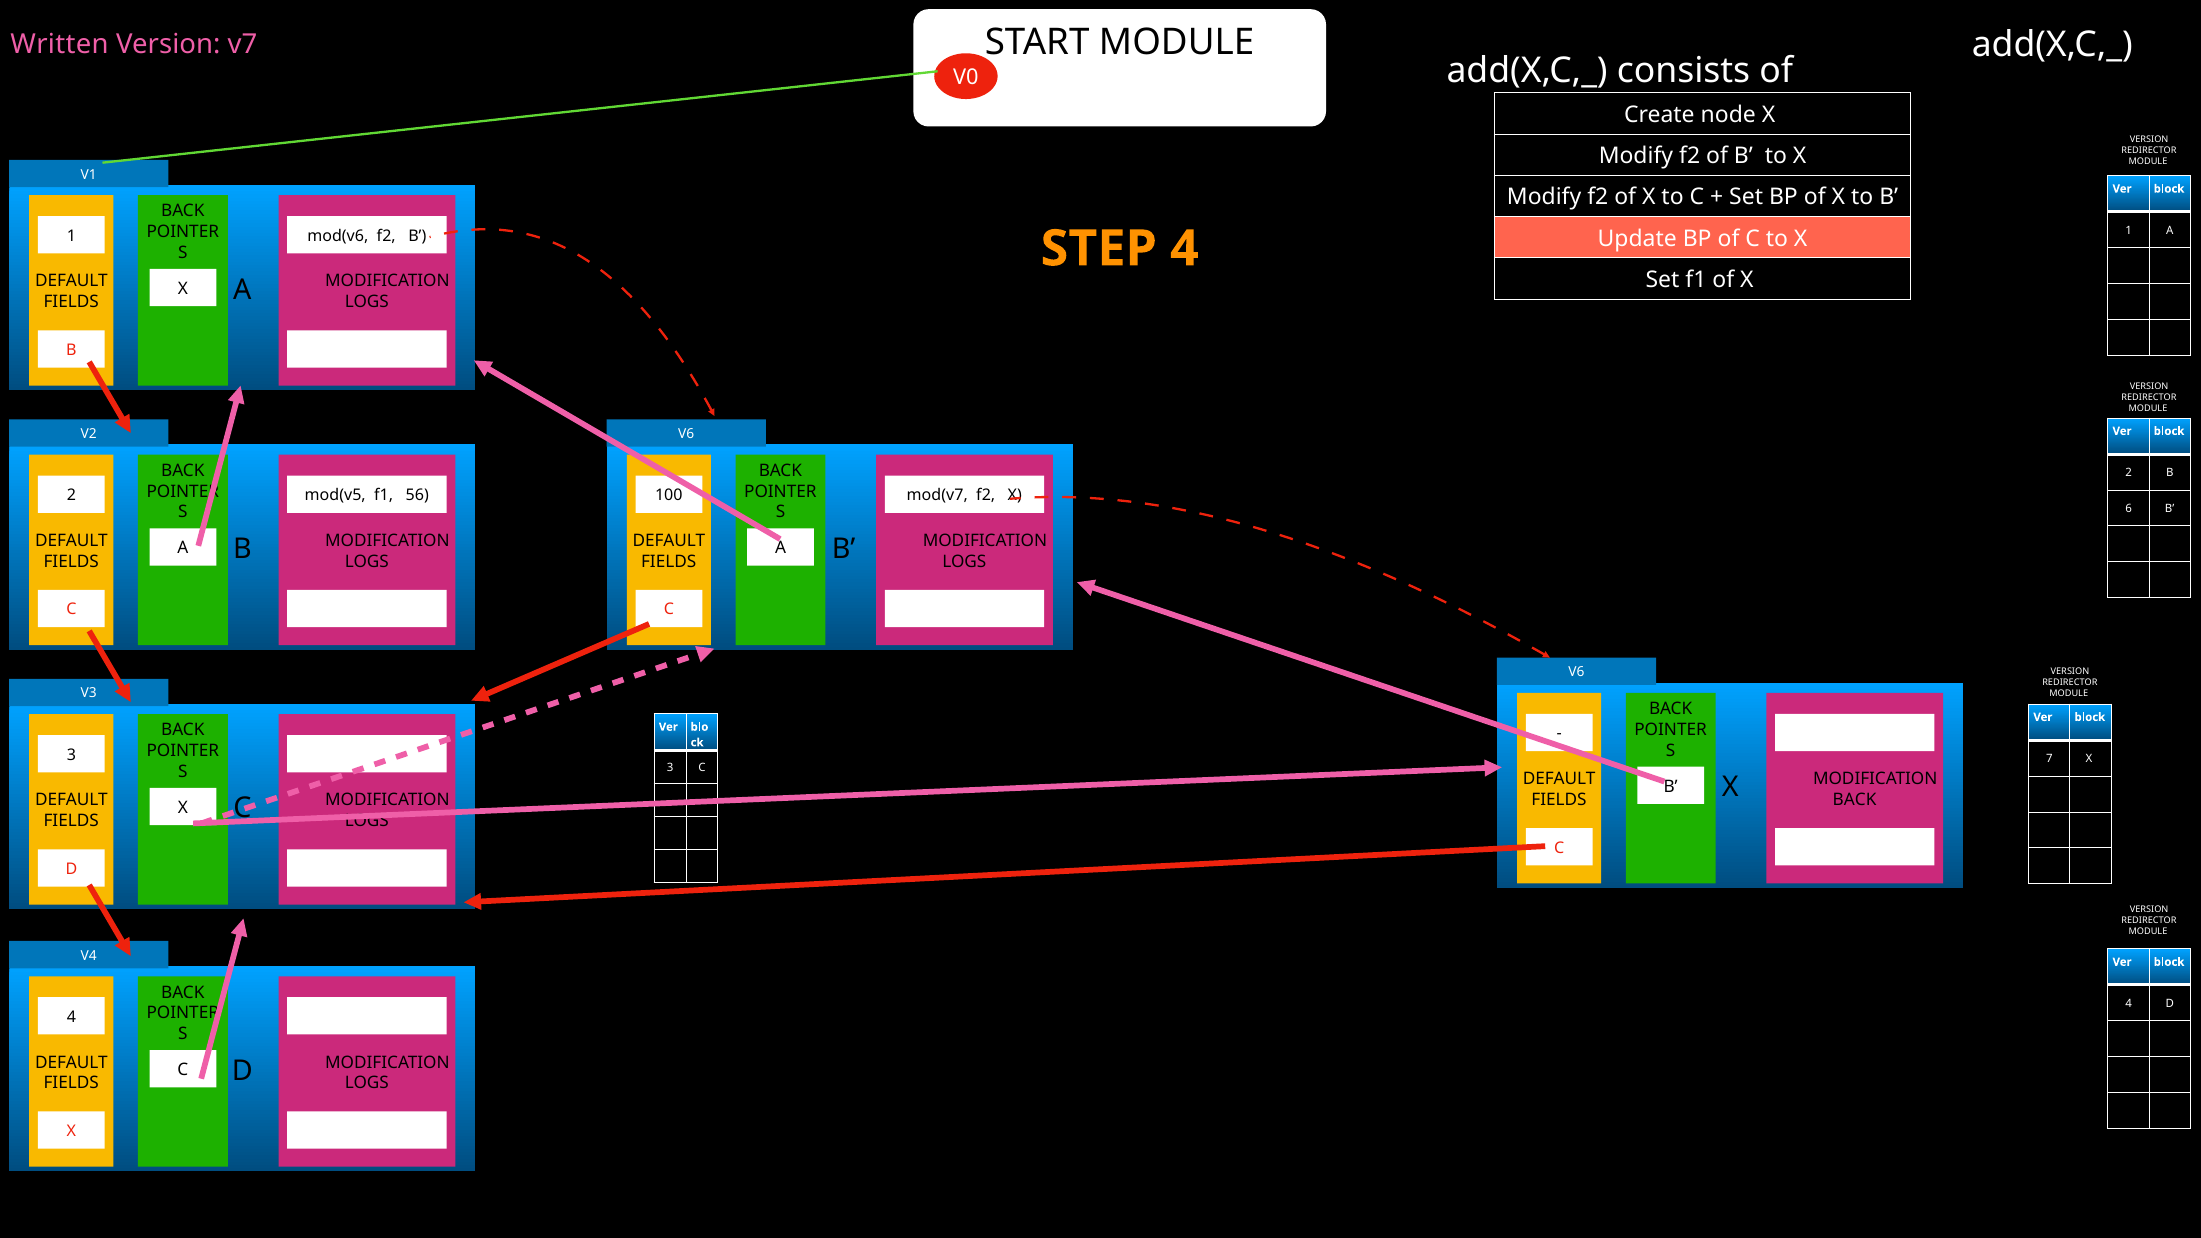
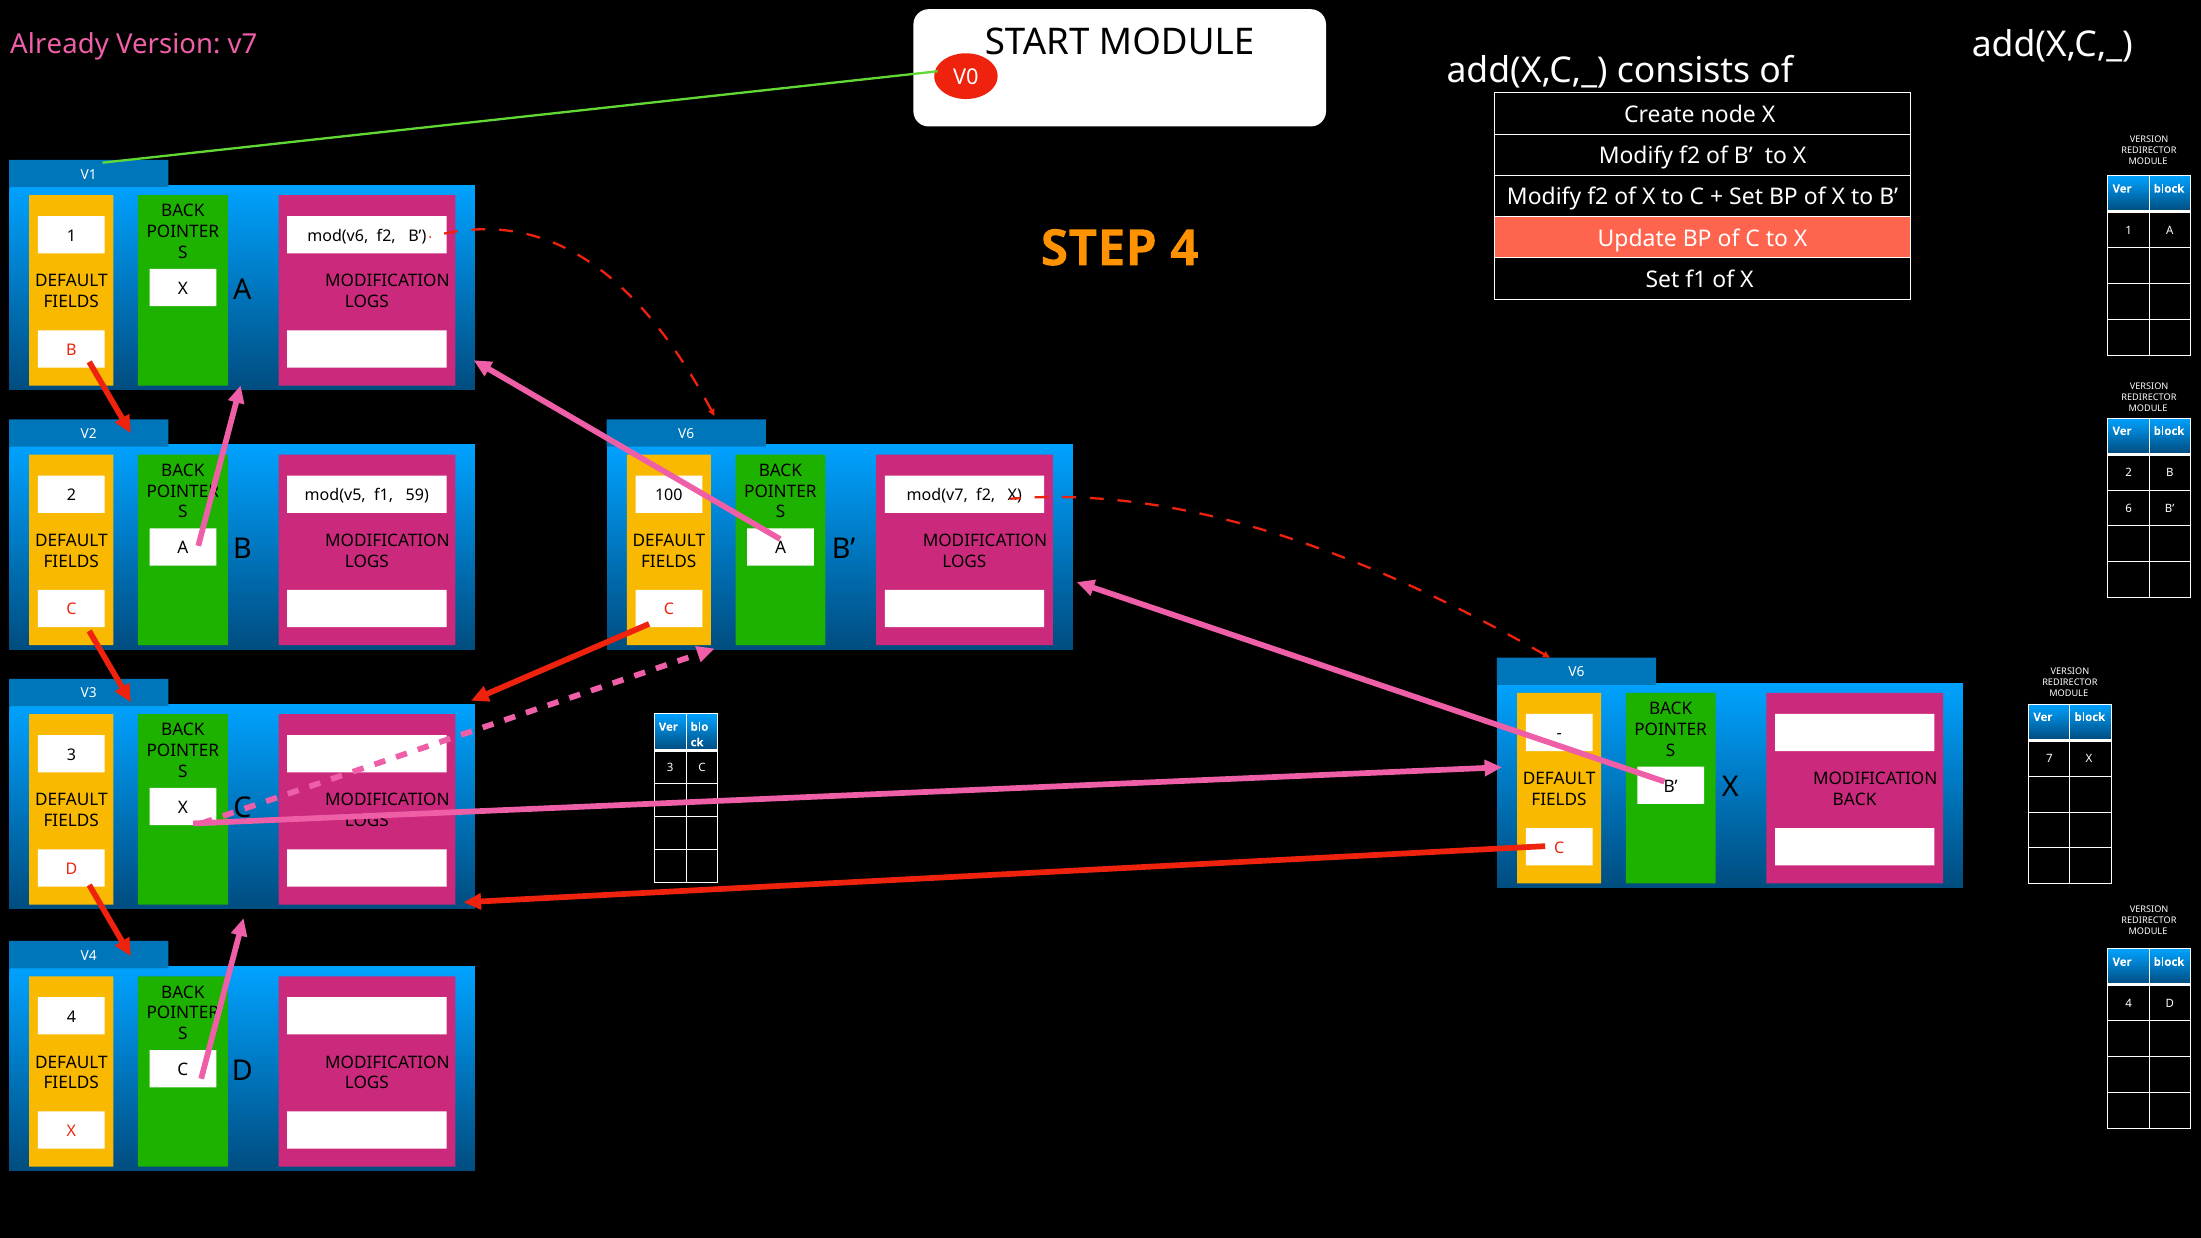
Written: Written -> Already
56: 56 -> 59
